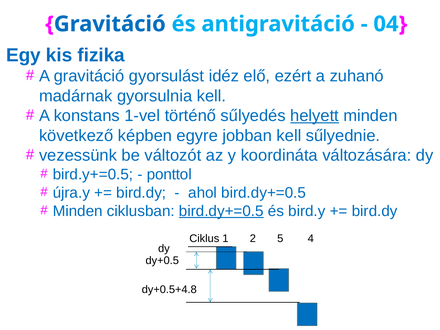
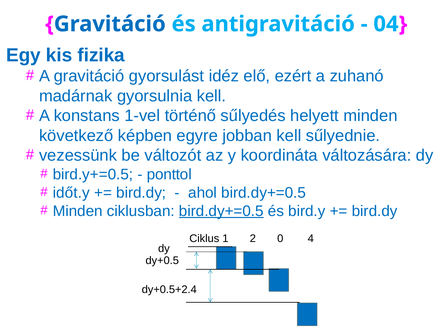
helyett underline: present -> none
újra.y: újra.y -> időt.y
5: 5 -> 0
dy+0.5+4.8: dy+0.5+4.8 -> dy+0.5+2.4
